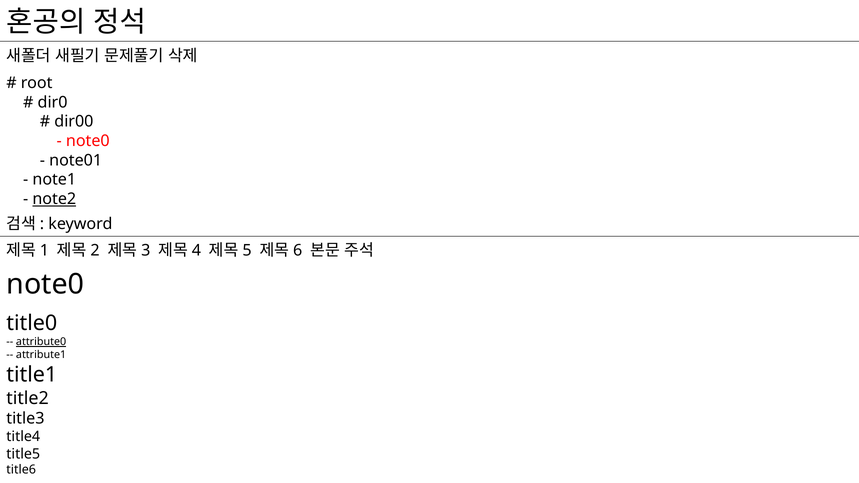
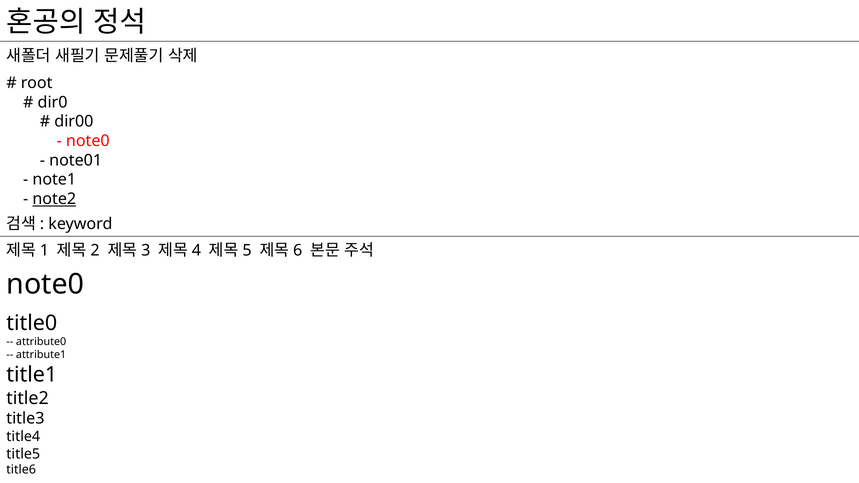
attribute0 underline: present -> none
